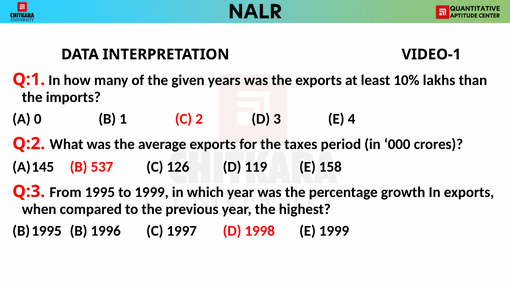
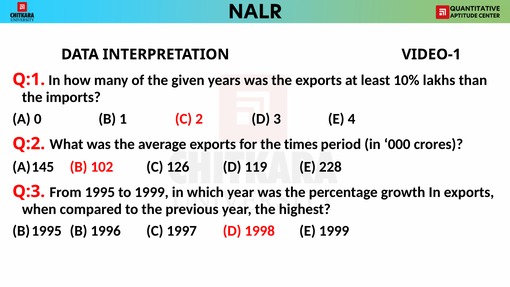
taxes: taxes -> times
537: 537 -> 102
158: 158 -> 228
